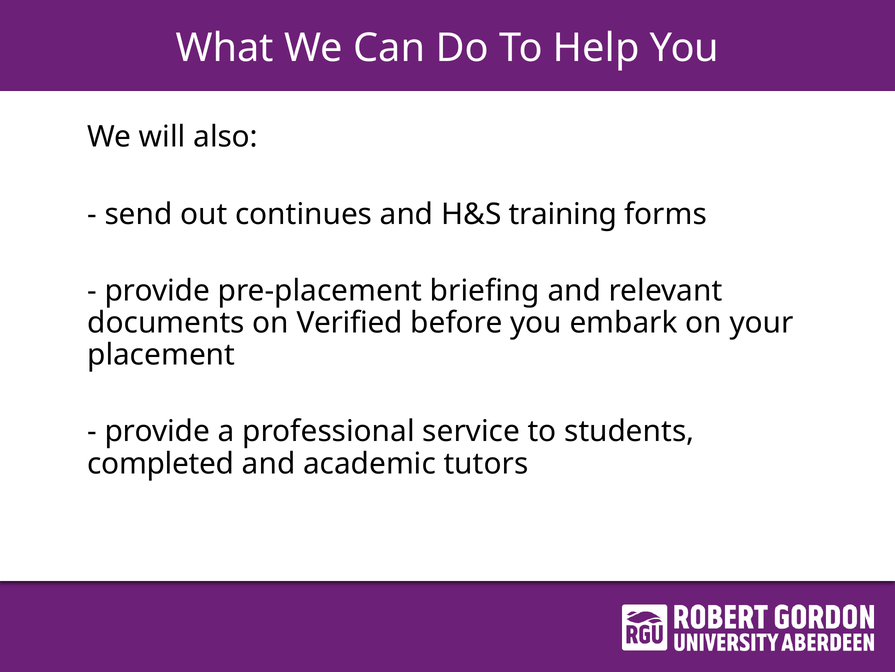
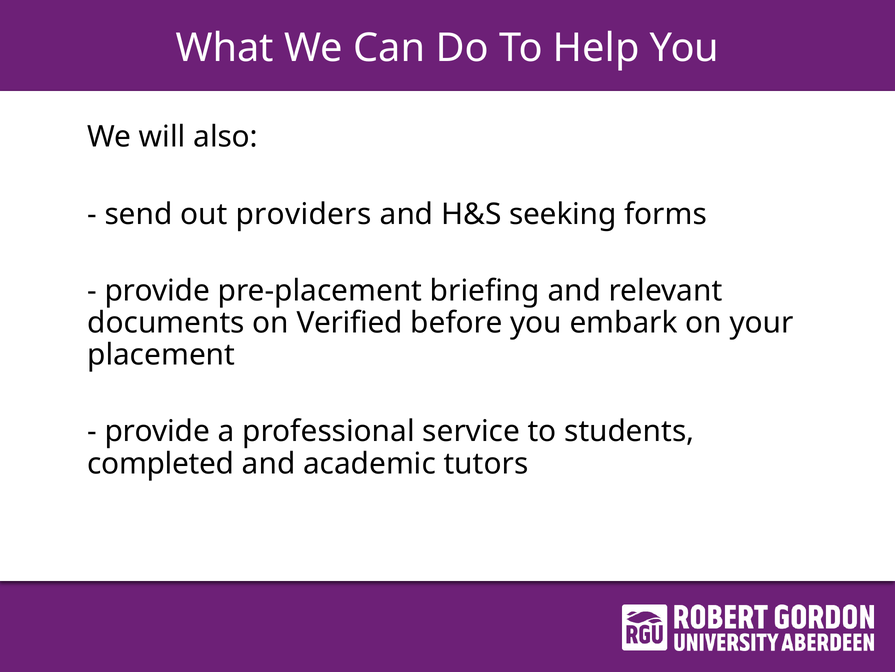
continues: continues -> providers
training: training -> seeking
